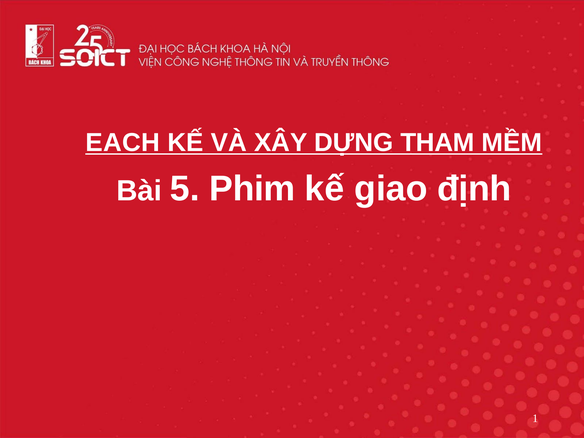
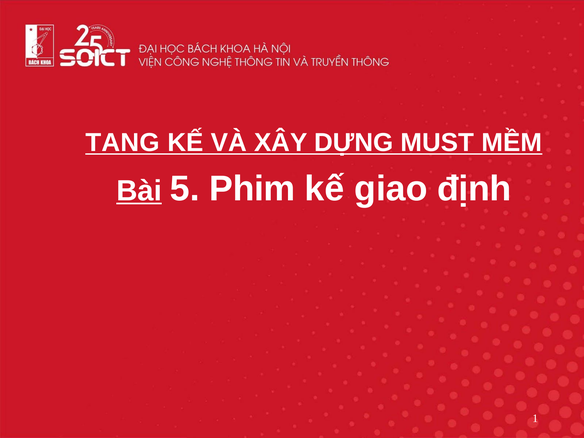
EACH: EACH -> TANG
THAM: THAM -> MUST
Bài underline: none -> present
